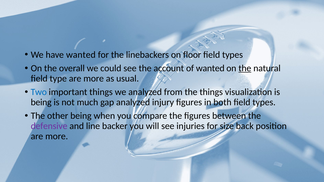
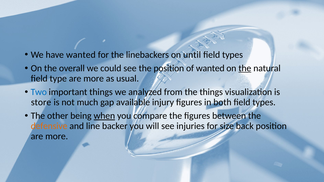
floor: floor -> until
the account: account -> position
being at (41, 102): being -> store
gap analyzed: analyzed -> available
when underline: none -> present
defensive colour: purple -> orange
